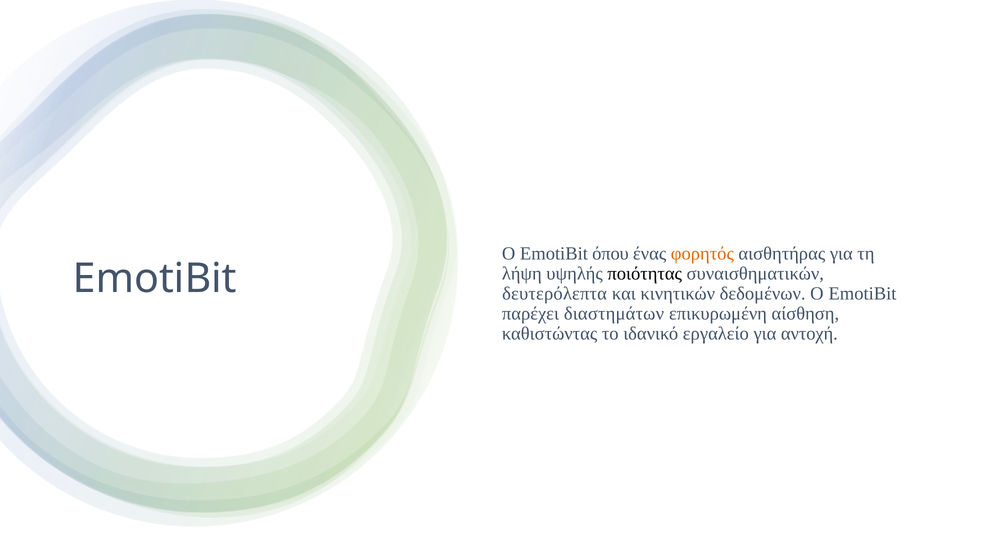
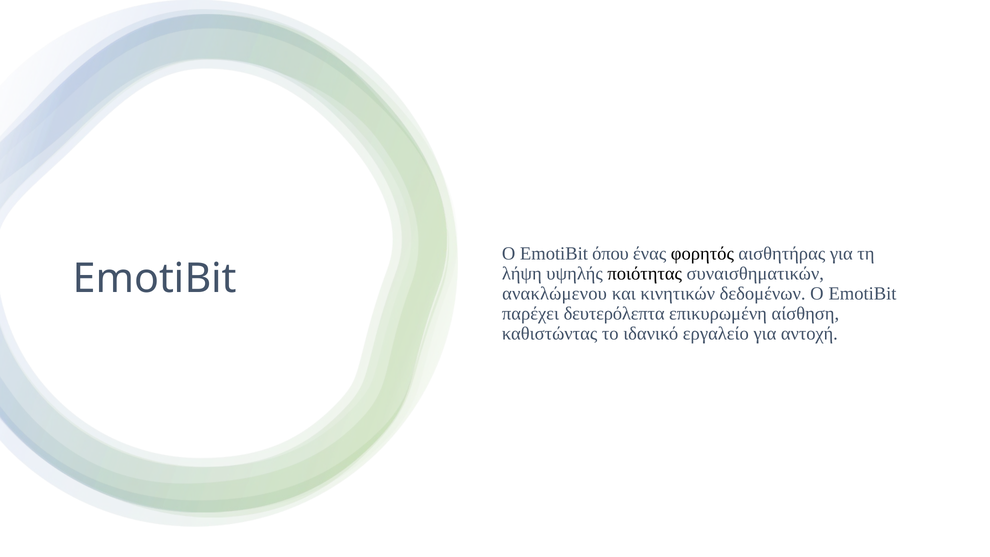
φορητός colour: orange -> black
δευτερόλεπτα: δευτερόλεπτα -> ανακλώμενου
διαστημάτων: διαστημάτων -> δευτερόλεπτα
